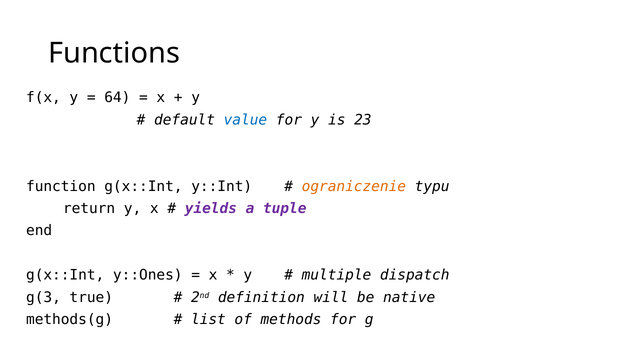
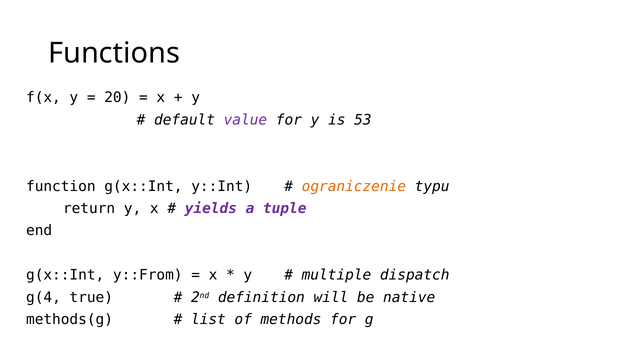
64: 64 -> 20
value colour: blue -> purple
23: 23 -> 53
y::Ones: y::Ones -> y::From
g(3: g(3 -> g(4
